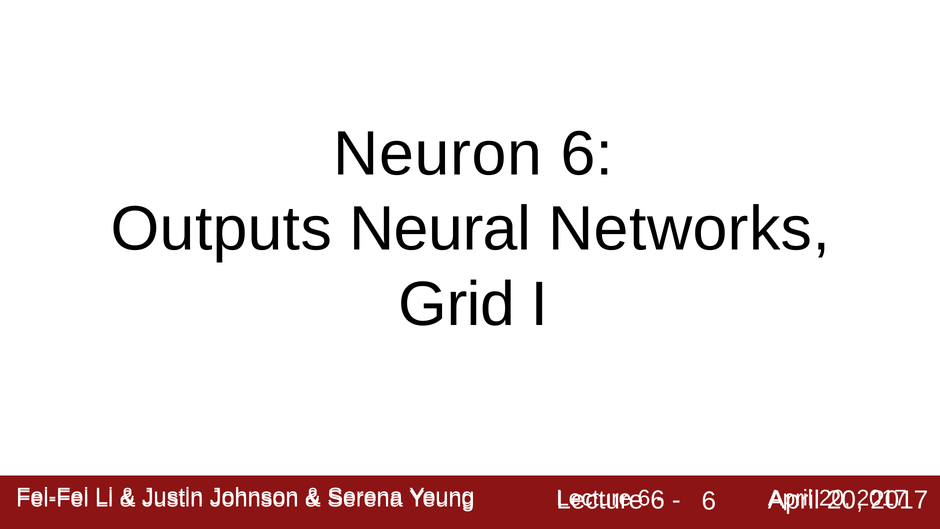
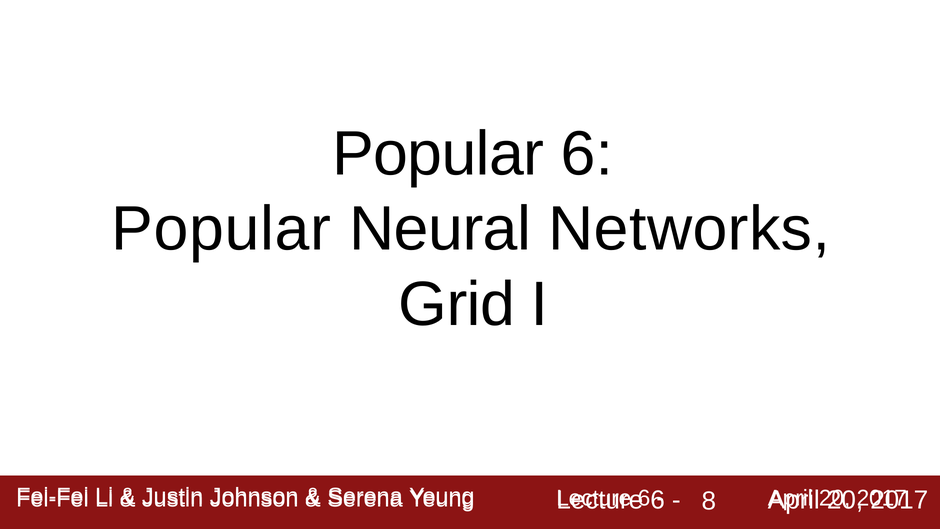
Neuron at (438, 154): Neuron -> Popular
Outputs at (221, 229): Outputs -> Popular
6 at (709, 501): 6 -> 8
